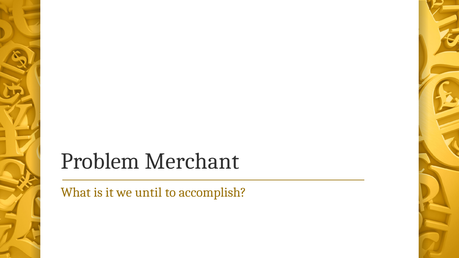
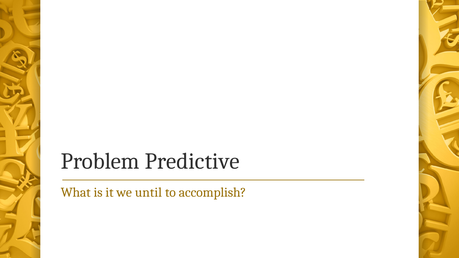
Merchant: Merchant -> Predictive
